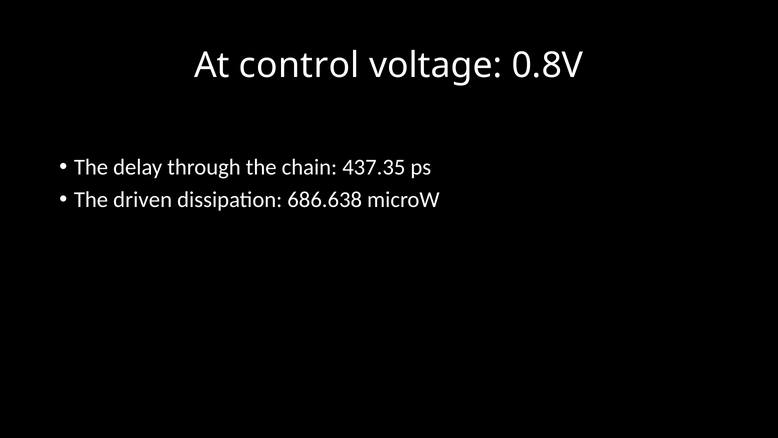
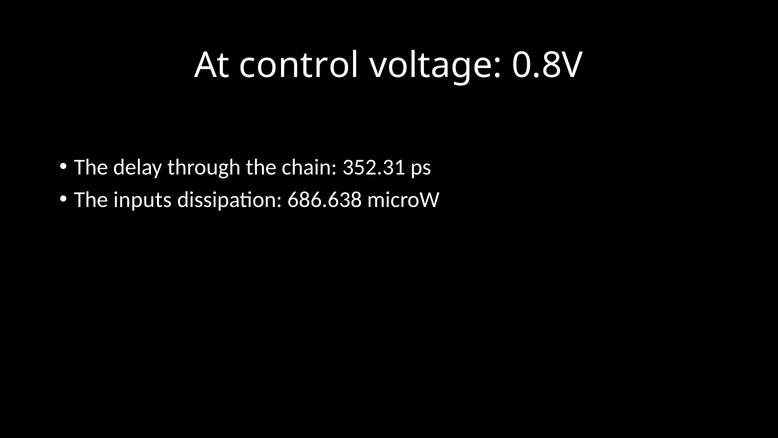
437.35: 437.35 -> 352.31
driven: driven -> inputs
